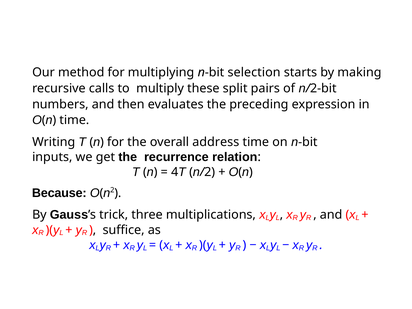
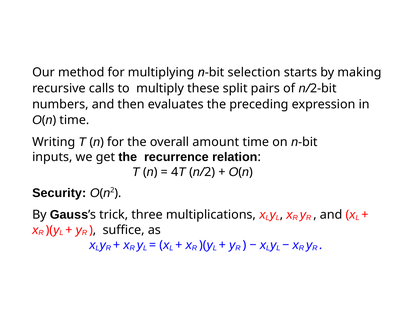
address: address -> amount
Because: Because -> Security
